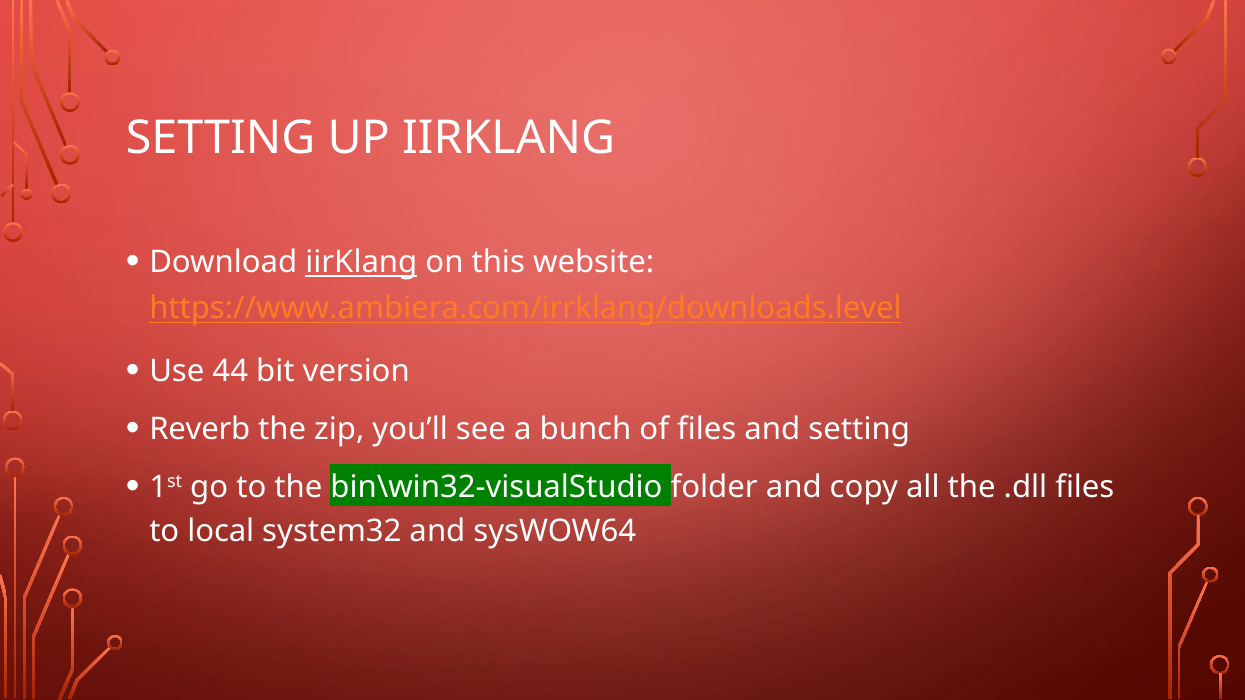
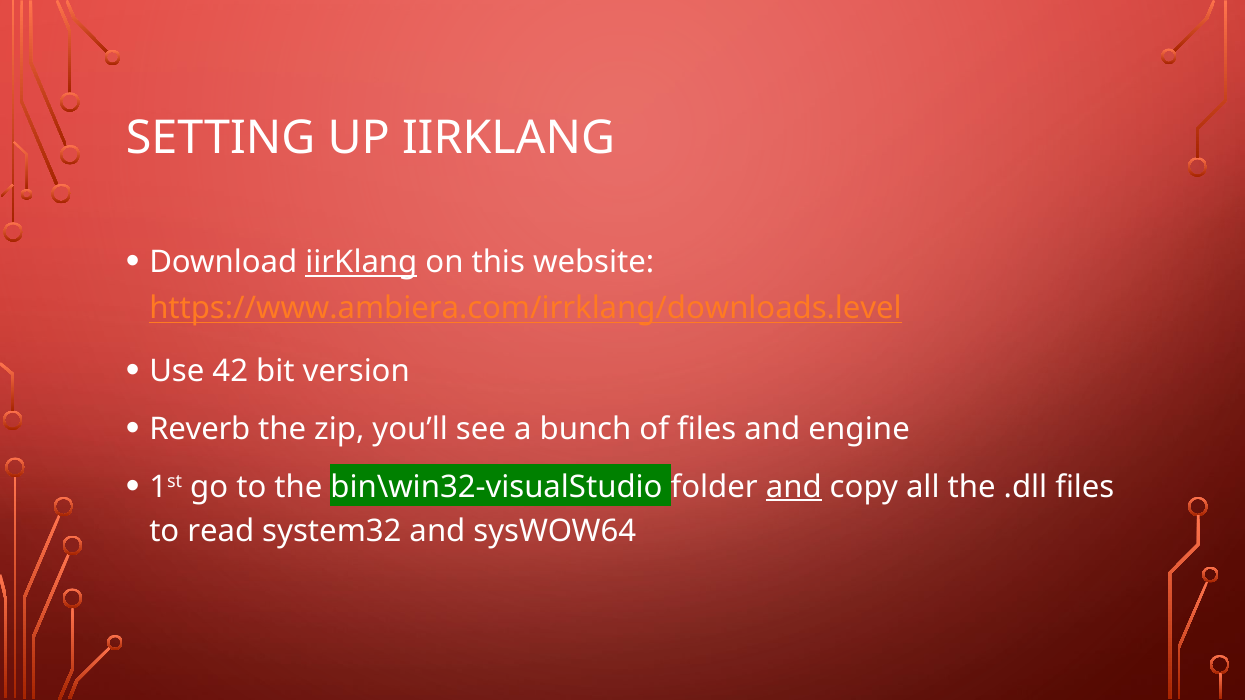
44: 44 -> 42
and setting: setting -> engine
and at (794, 487) underline: none -> present
local: local -> read
